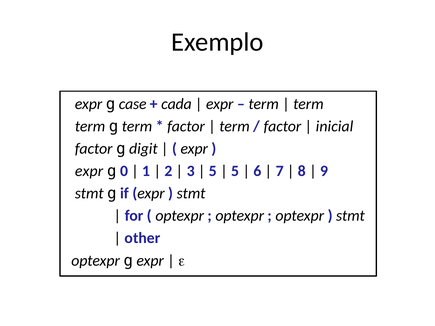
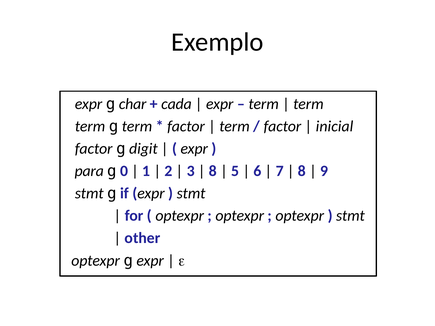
case: case -> char
expr at (89, 171): expr -> para
5 at (213, 171): 5 -> 8
